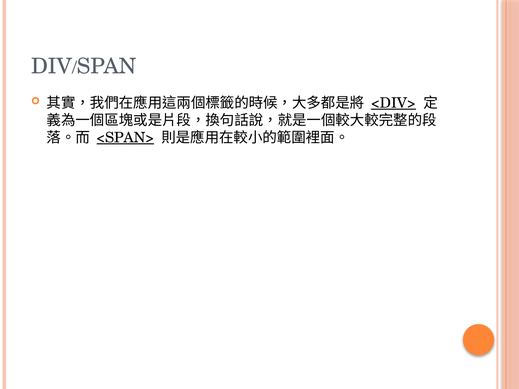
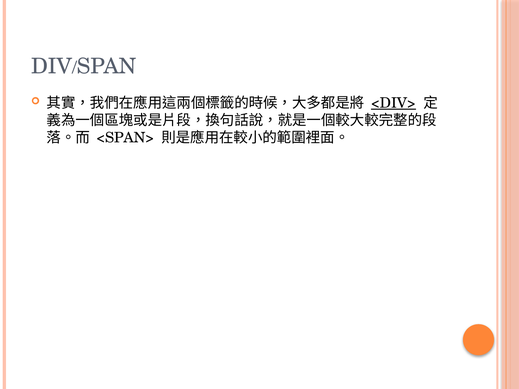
<SPAN> underline: present -> none
